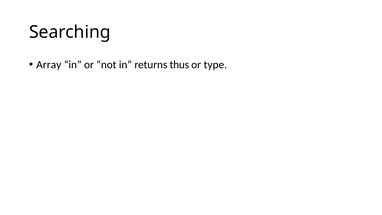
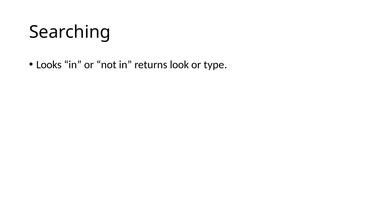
Array: Array -> Looks
thus: thus -> look
